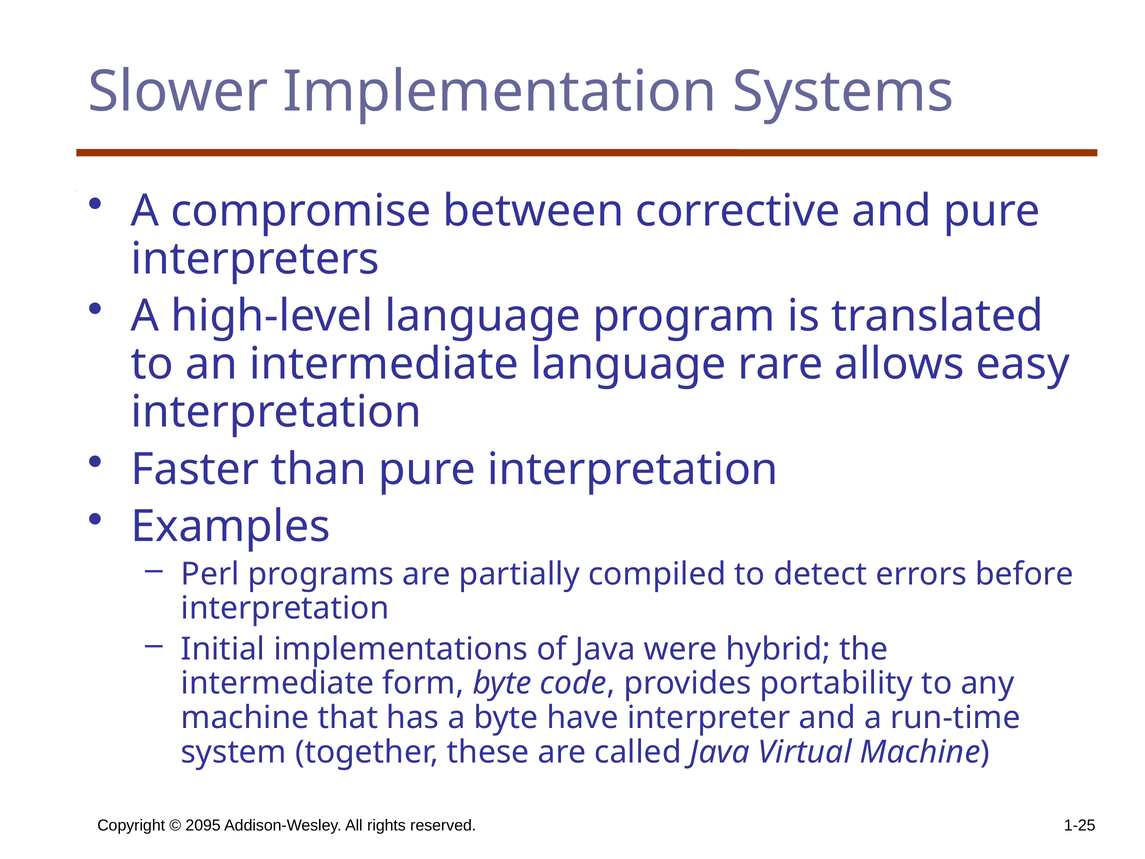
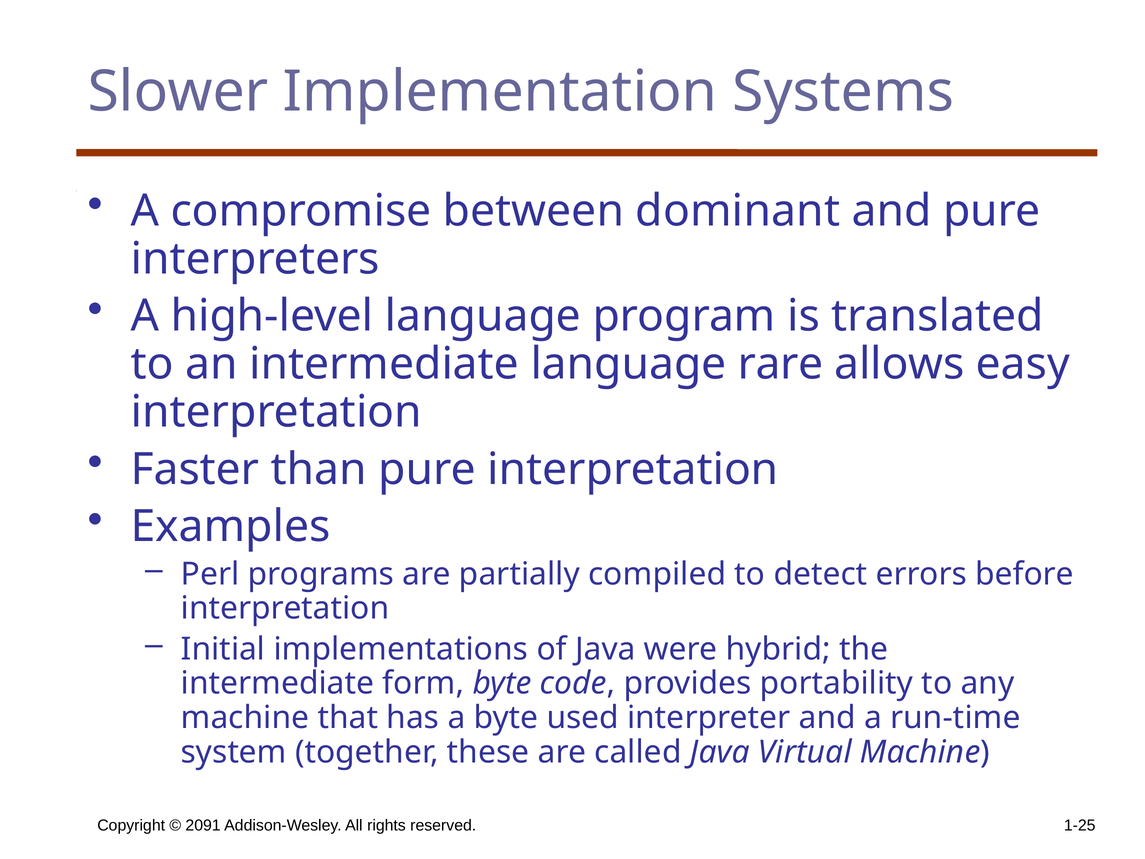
corrective: corrective -> dominant
have: have -> used
2095: 2095 -> 2091
